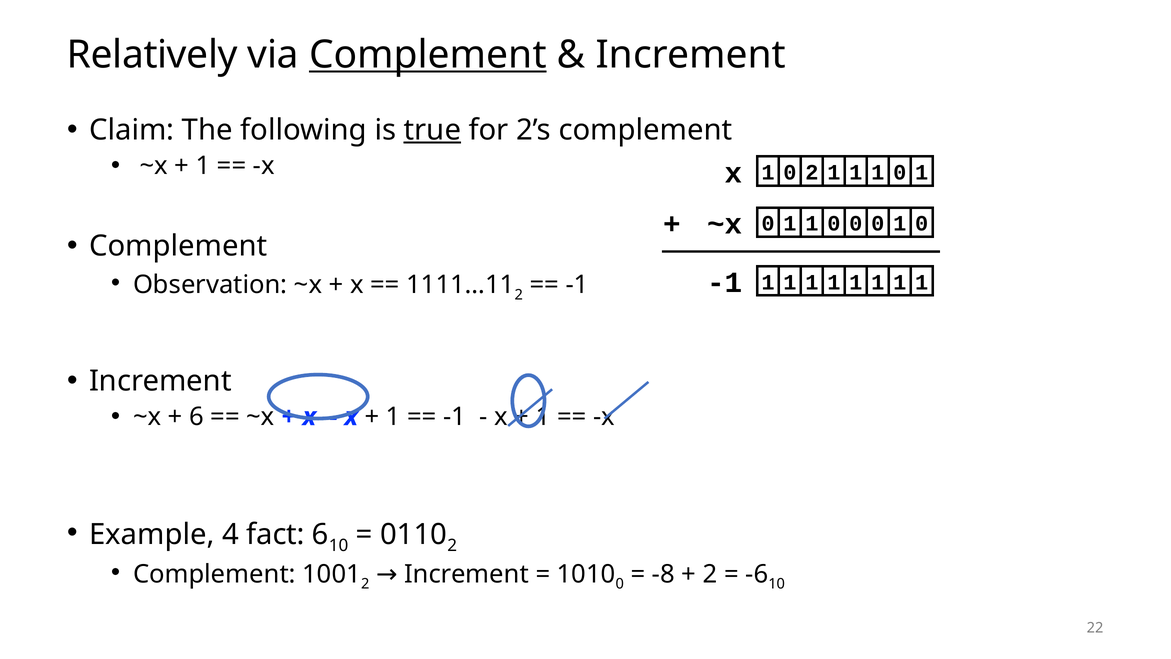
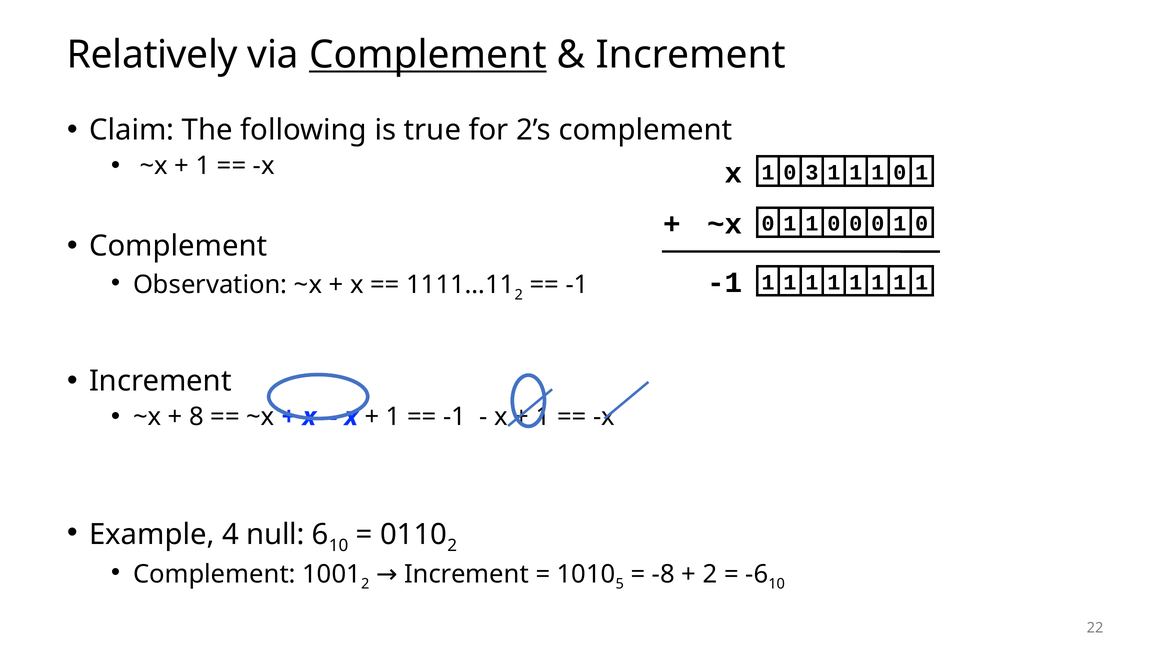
true underline: present -> none
0 2: 2 -> 3
6 at (196, 416): 6 -> 8
fact: fact -> null
0 at (620, 584): 0 -> 5
